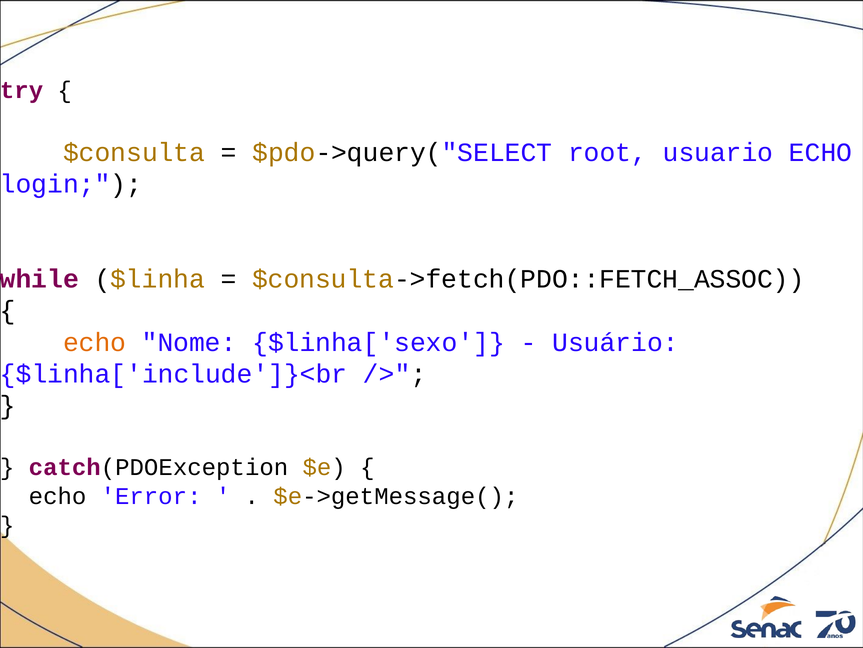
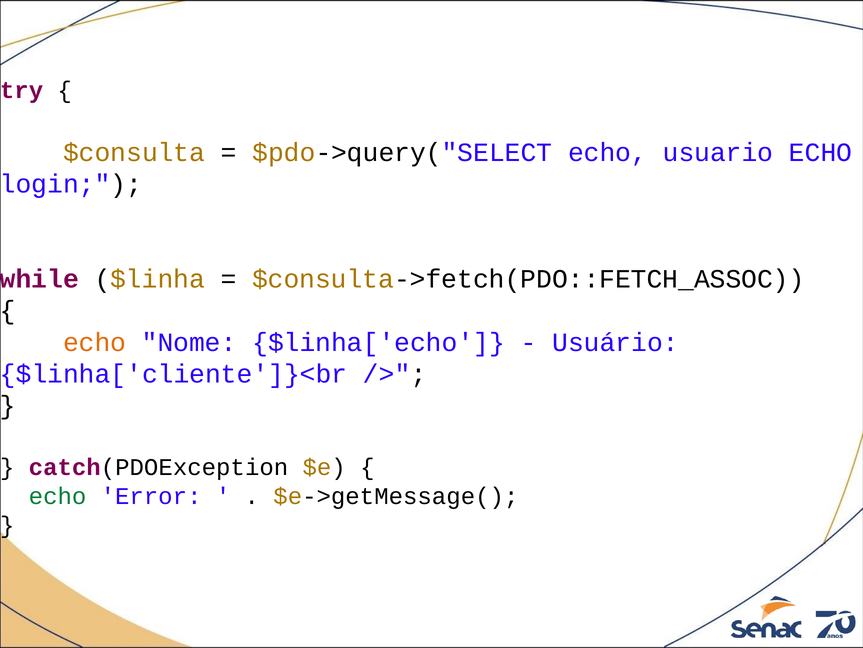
$pdo->query("SELECT root: root -> echo
$linha['sexo: $linha['sexo -> $linha['echo
$linha['include']}<br: $linha['include']}<br -> $linha['cliente']}<br
echo at (58, 496) colour: black -> green
